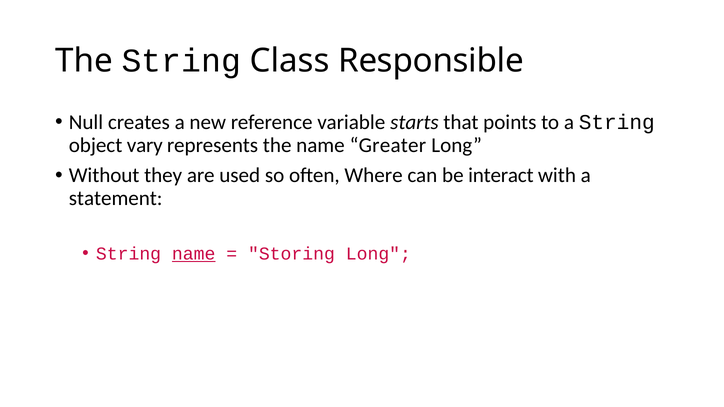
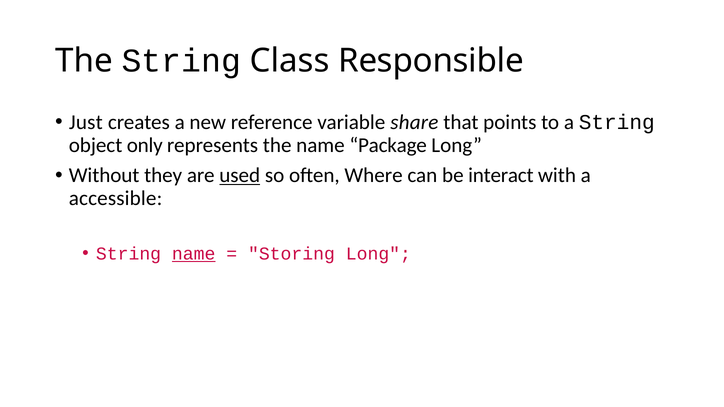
Null: Null -> Just
starts: starts -> share
vary: vary -> only
Greater: Greater -> Package
used underline: none -> present
statement: statement -> accessible
